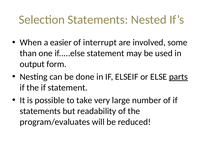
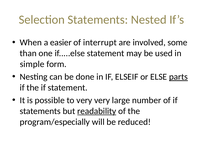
output: output -> simple
to take: take -> very
readability underline: none -> present
program/evaluates: program/evaluates -> program/especially
